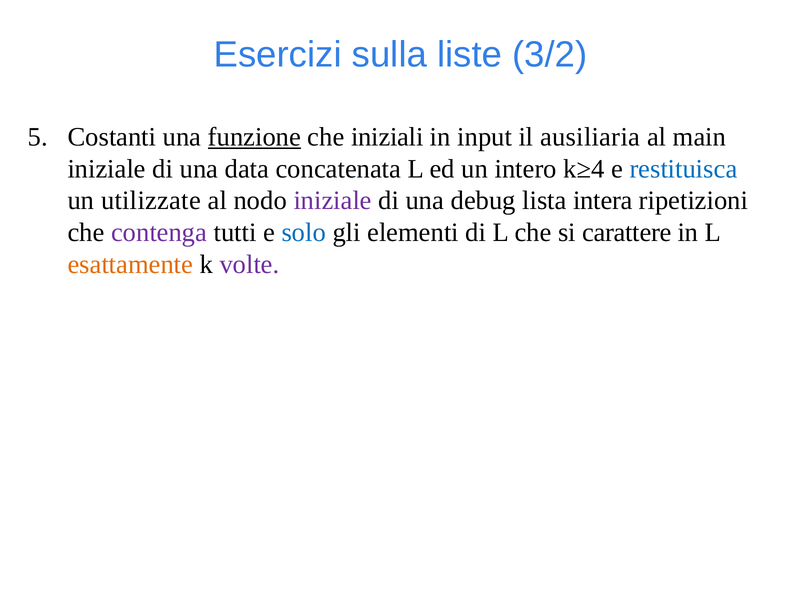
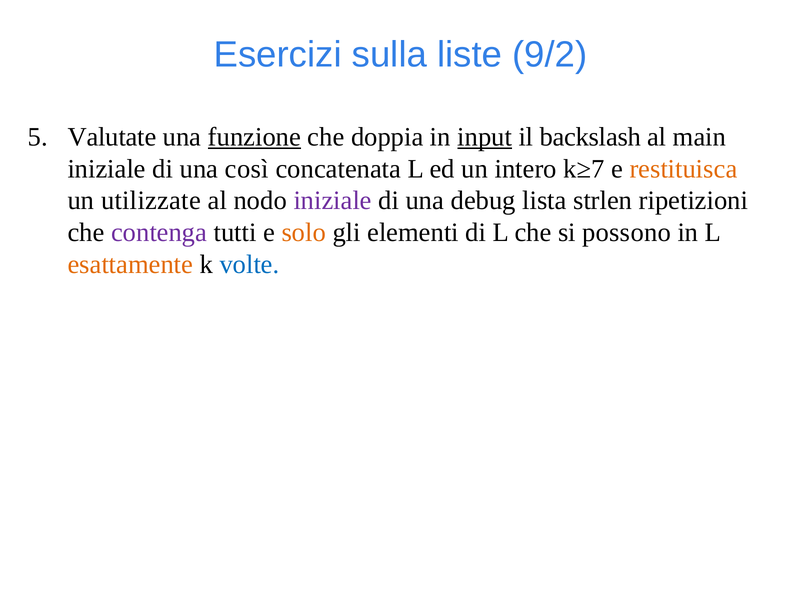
3/2: 3/2 -> 9/2
Costanti: Costanti -> Valutate
iniziali: iniziali -> doppia
input underline: none -> present
ausiliaria: ausiliaria -> backslash
data: data -> così
k≥4: k≥4 -> k≥7
restituisca colour: blue -> orange
intera: intera -> strlen
solo colour: blue -> orange
carattere: carattere -> possono
volte colour: purple -> blue
